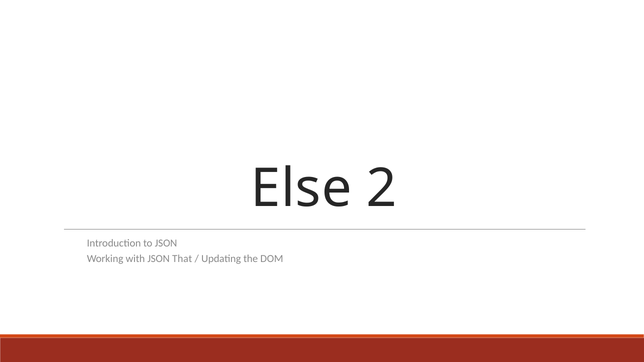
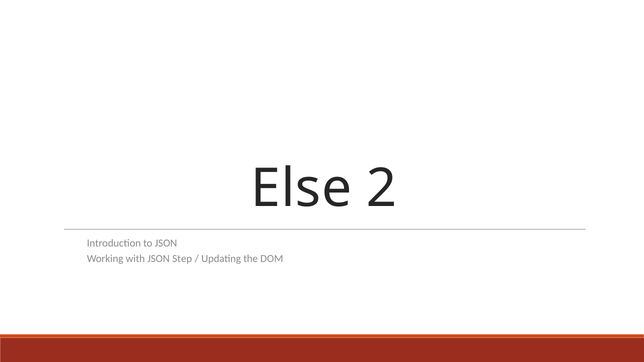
That: That -> Step
